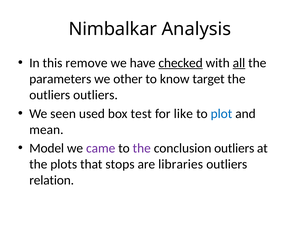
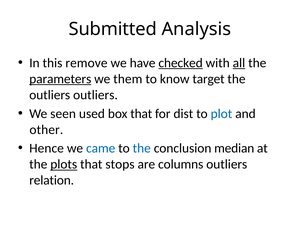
Nimbalkar: Nimbalkar -> Submitted
parameters underline: none -> present
other: other -> them
box test: test -> that
like: like -> dist
mean: mean -> other
Model: Model -> Hence
came colour: purple -> blue
the at (142, 148) colour: purple -> blue
conclusion outliers: outliers -> median
plots underline: none -> present
libraries: libraries -> columns
